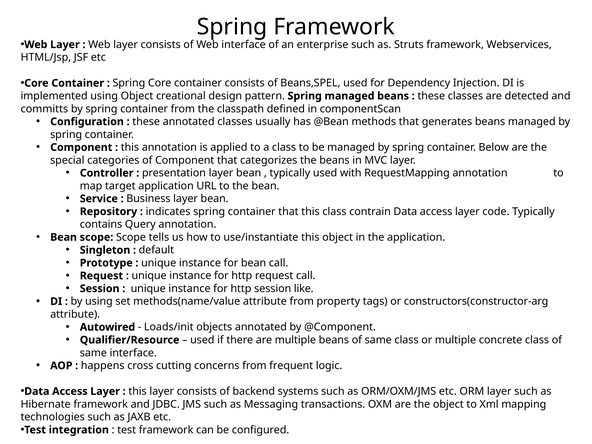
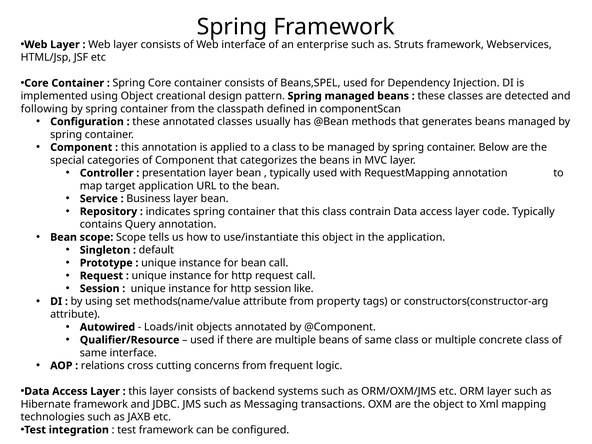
committs: committs -> following
happens: happens -> relations
